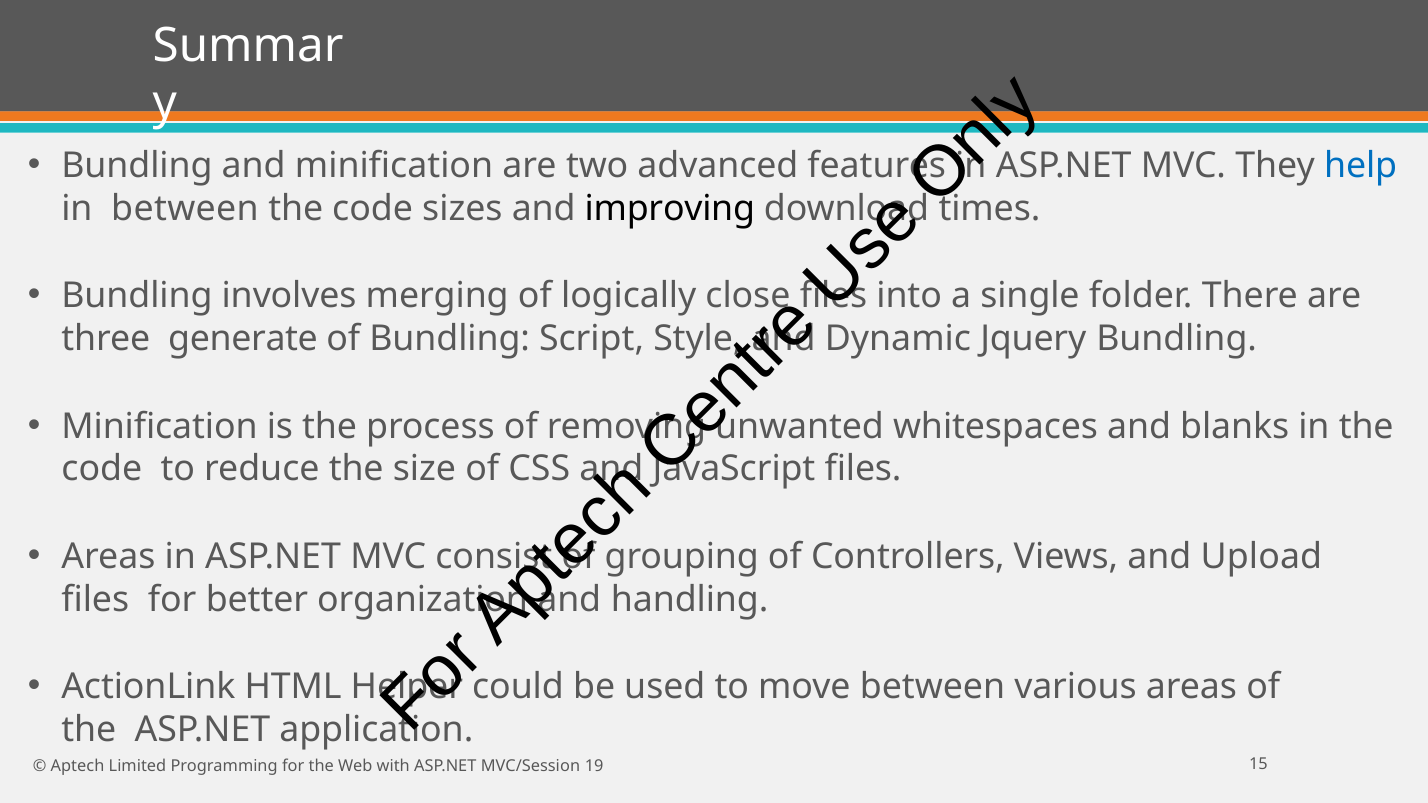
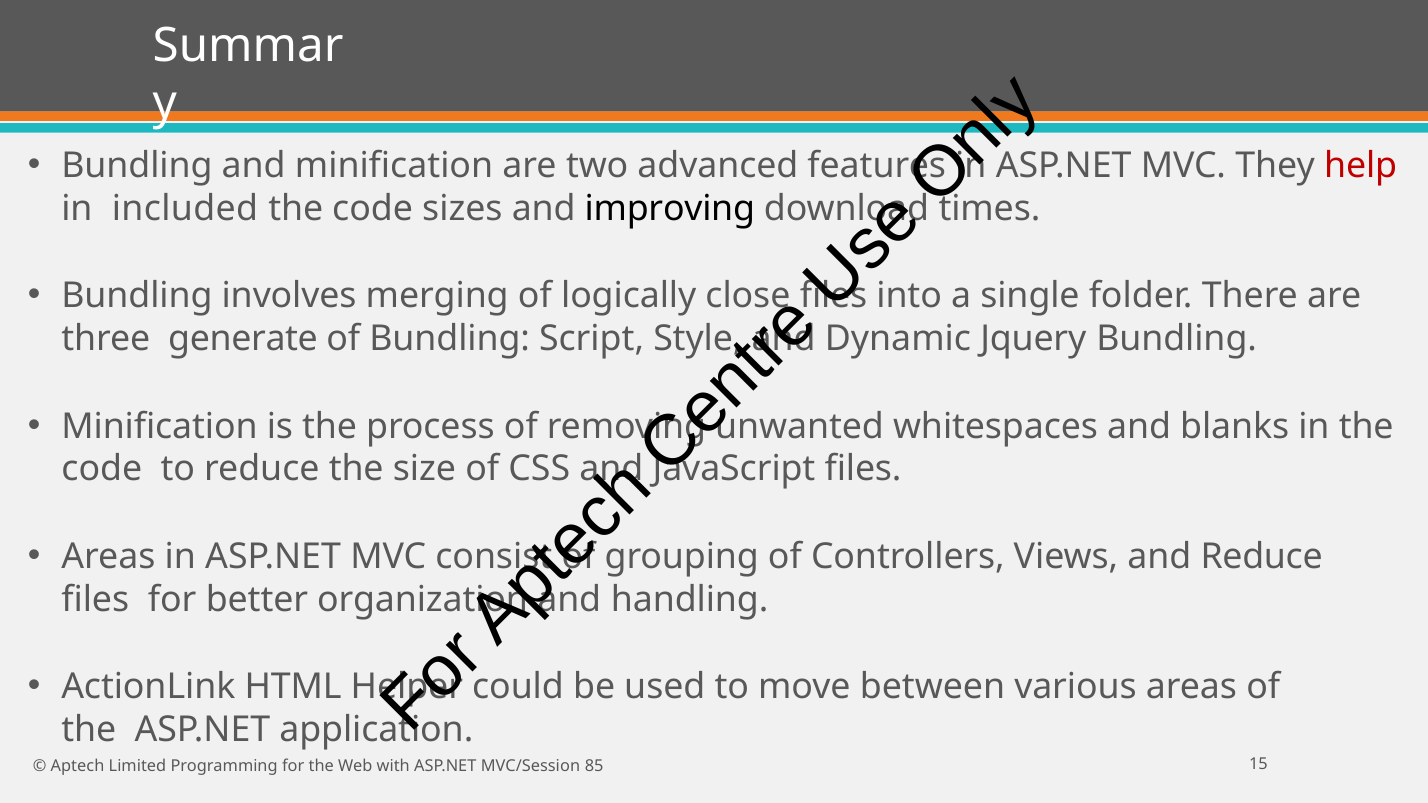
help colour: blue -> red
in between: between -> included
and Upload: Upload -> Reduce
19: 19 -> 85
